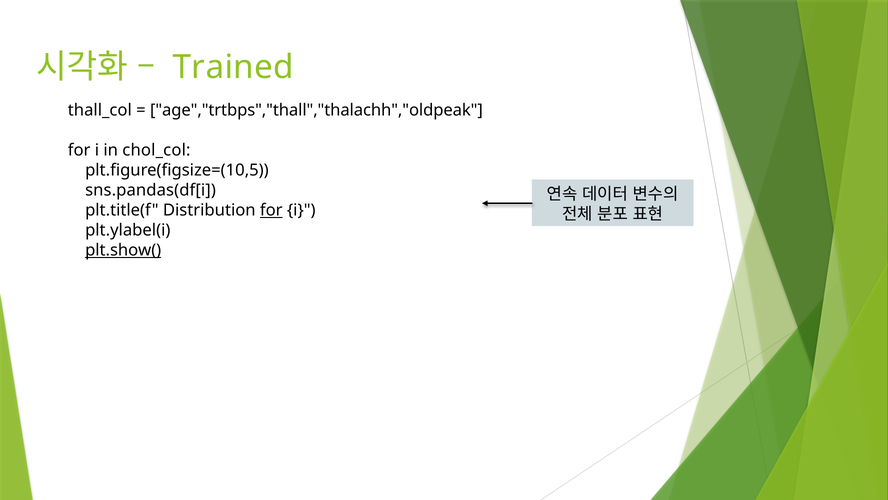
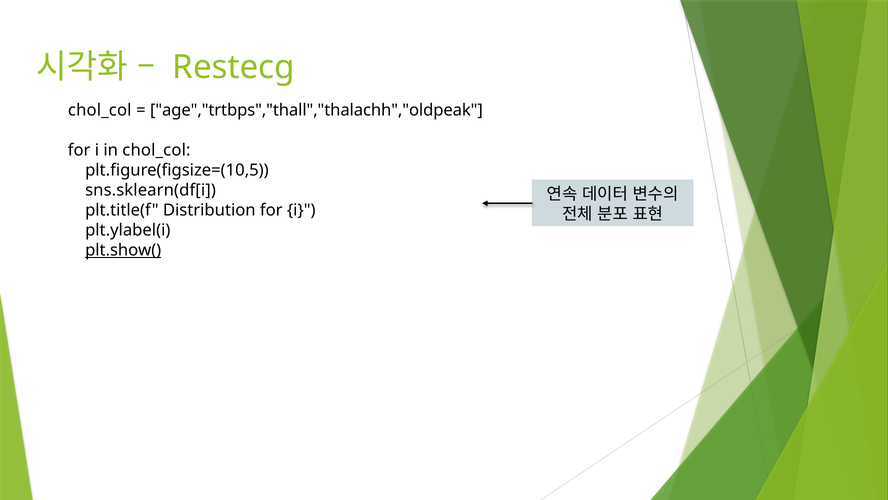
Trained: Trained -> Restecg
thall_col at (100, 110): thall_col -> chol_col
sns.pandas(df[i: sns.pandas(df[i -> sns.sklearn(df[i
for at (271, 210) underline: present -> none
